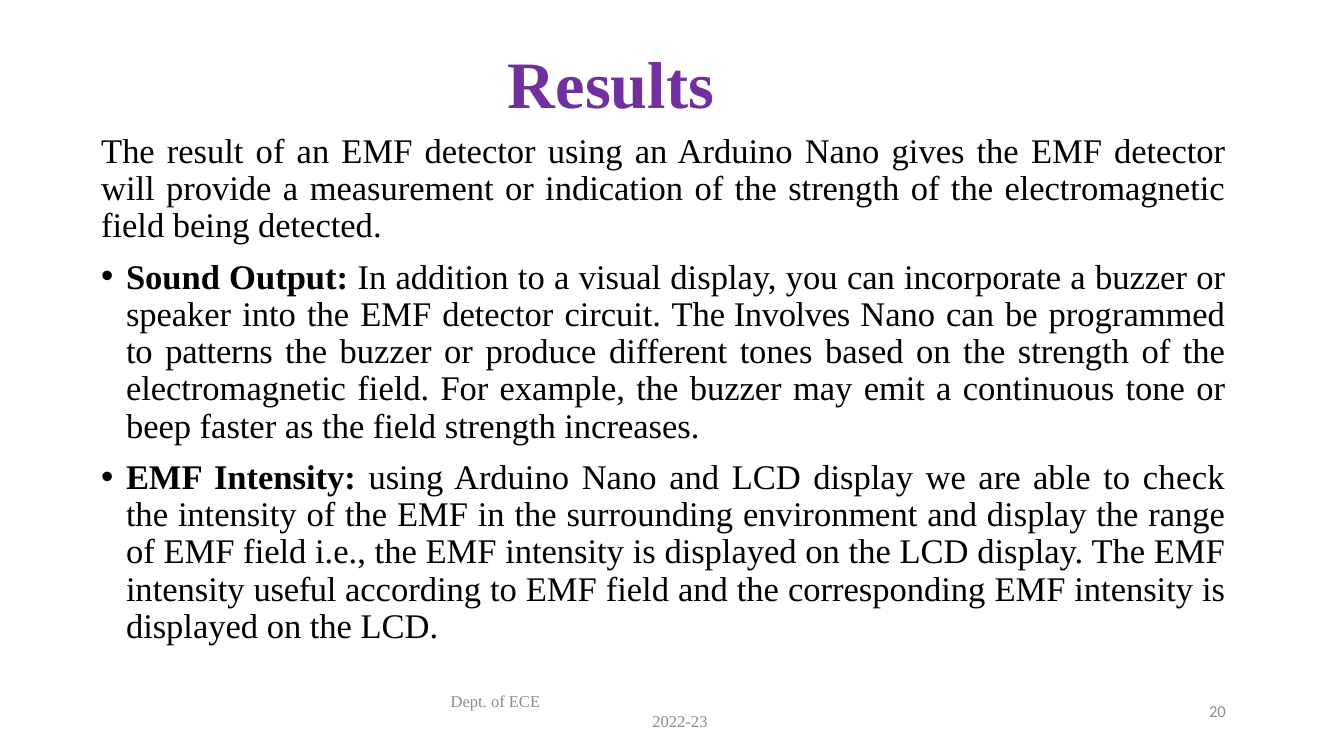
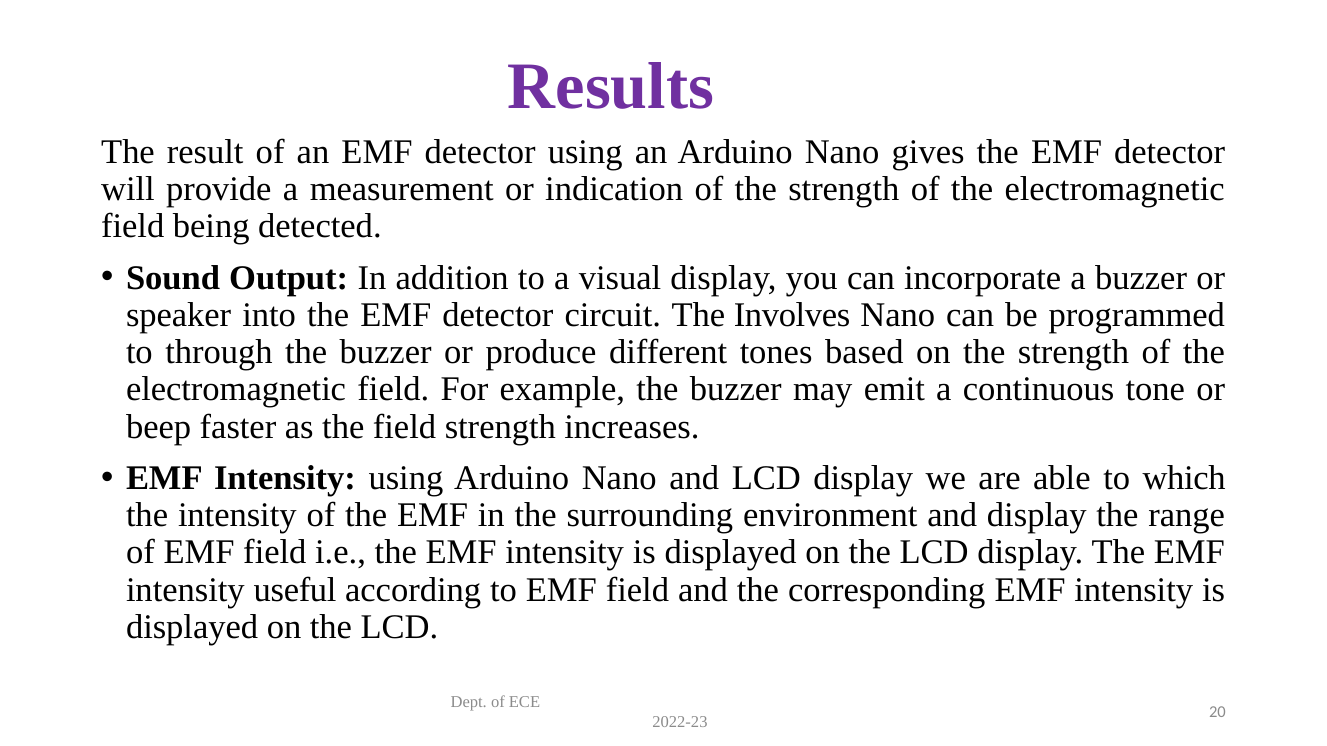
patterns: patterns -> through
check: check -> which
